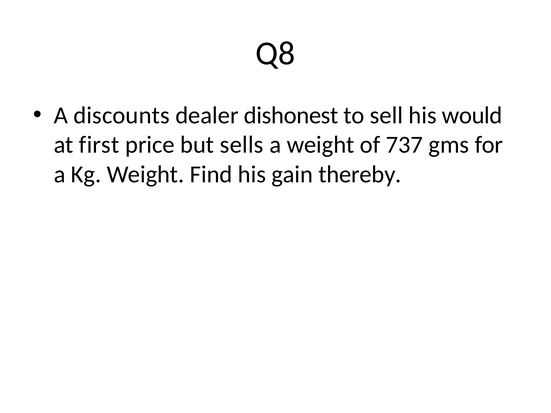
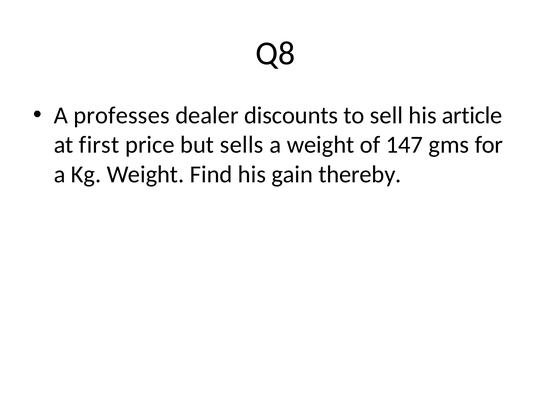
discounts: discounts -> professes
dishonest: dishonest -> discounts
would: would -> article
737: 737 -> 147
